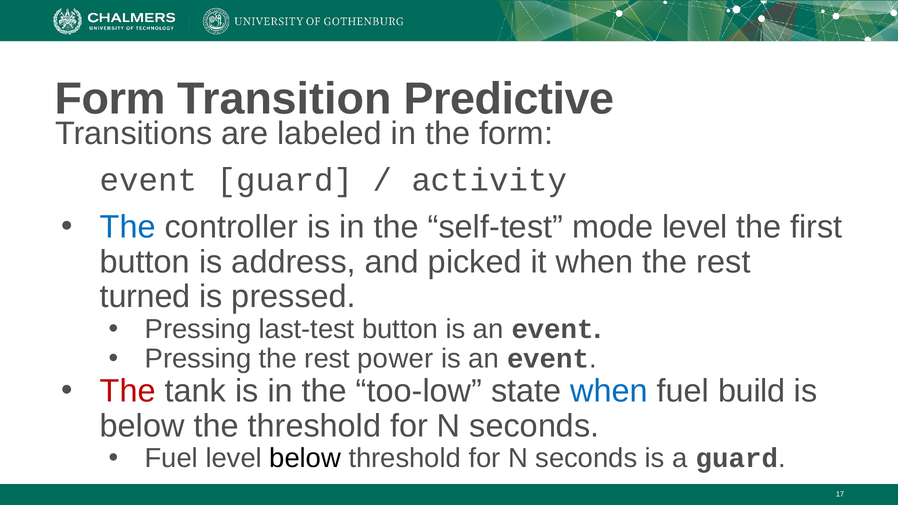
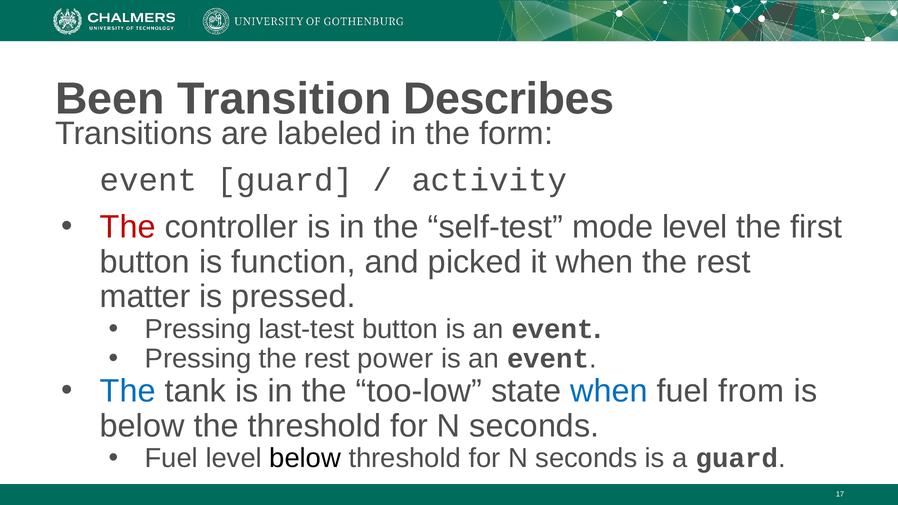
Form at (110, 99): Form -> Been
Predictive: Predictive -> Describes
The at (128, 227) colour: blue -> red
address: address -> function
turned: turned -> matter
The at (128, 391) colour: red -> blue
build: build -> from
